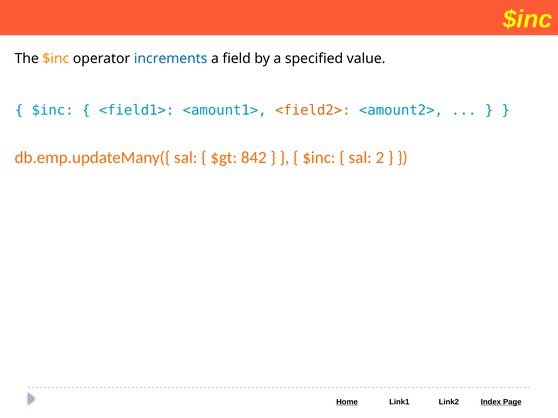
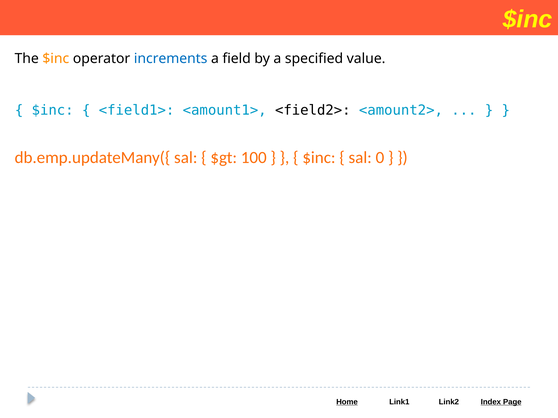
<field2> colour: orange -> black
842: 842 -> 100
2: 2 -> 0
